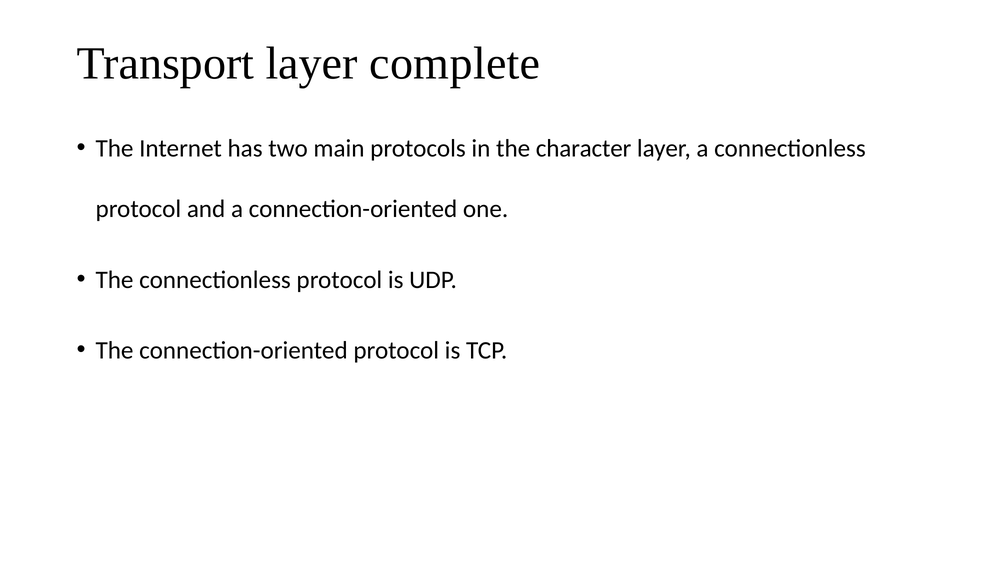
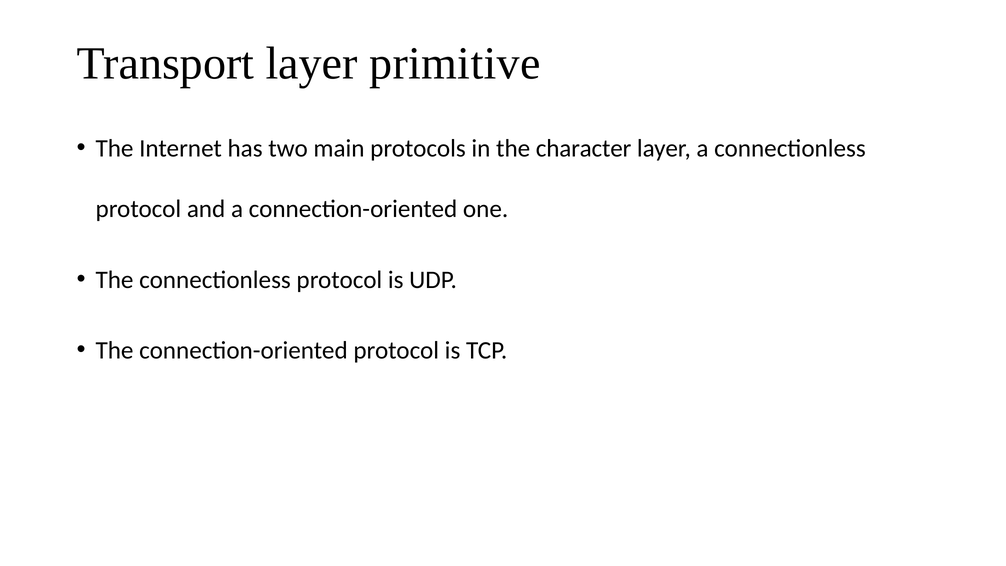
complete: complete -> primitive
